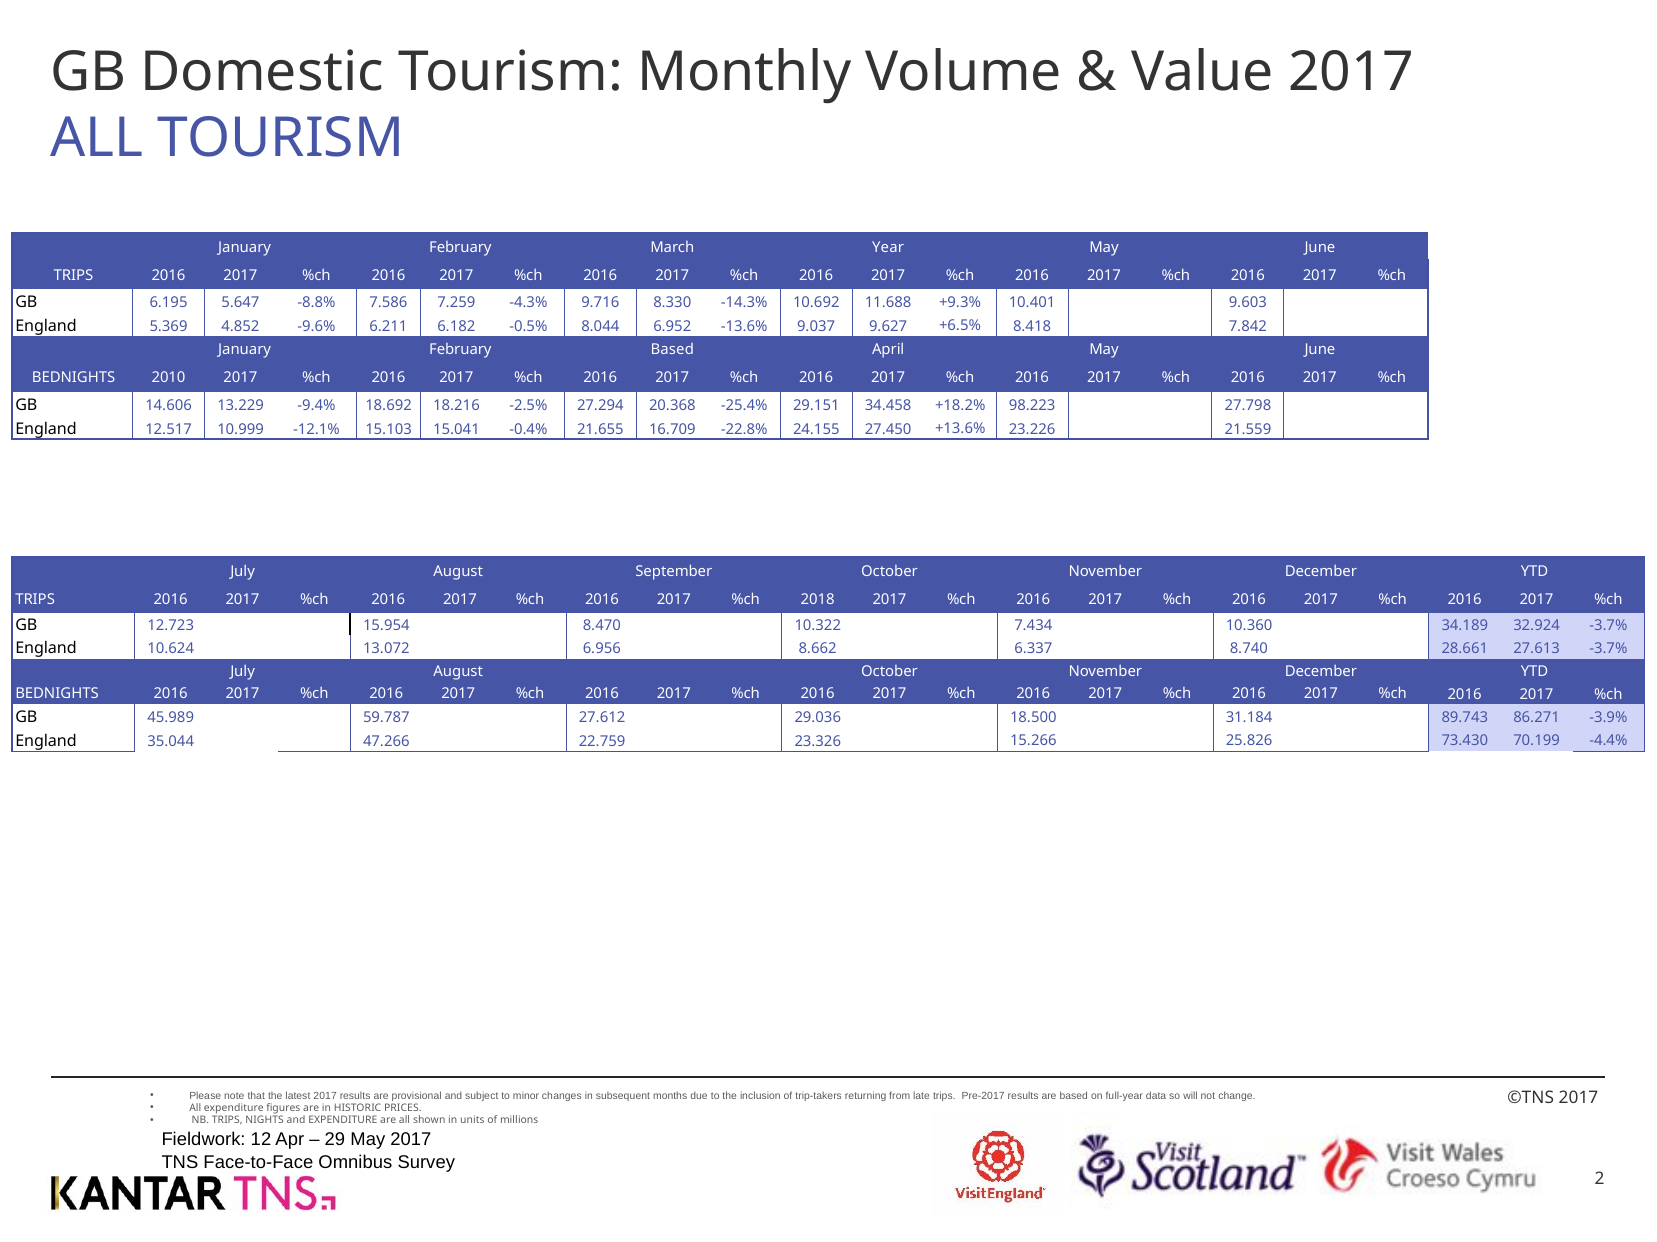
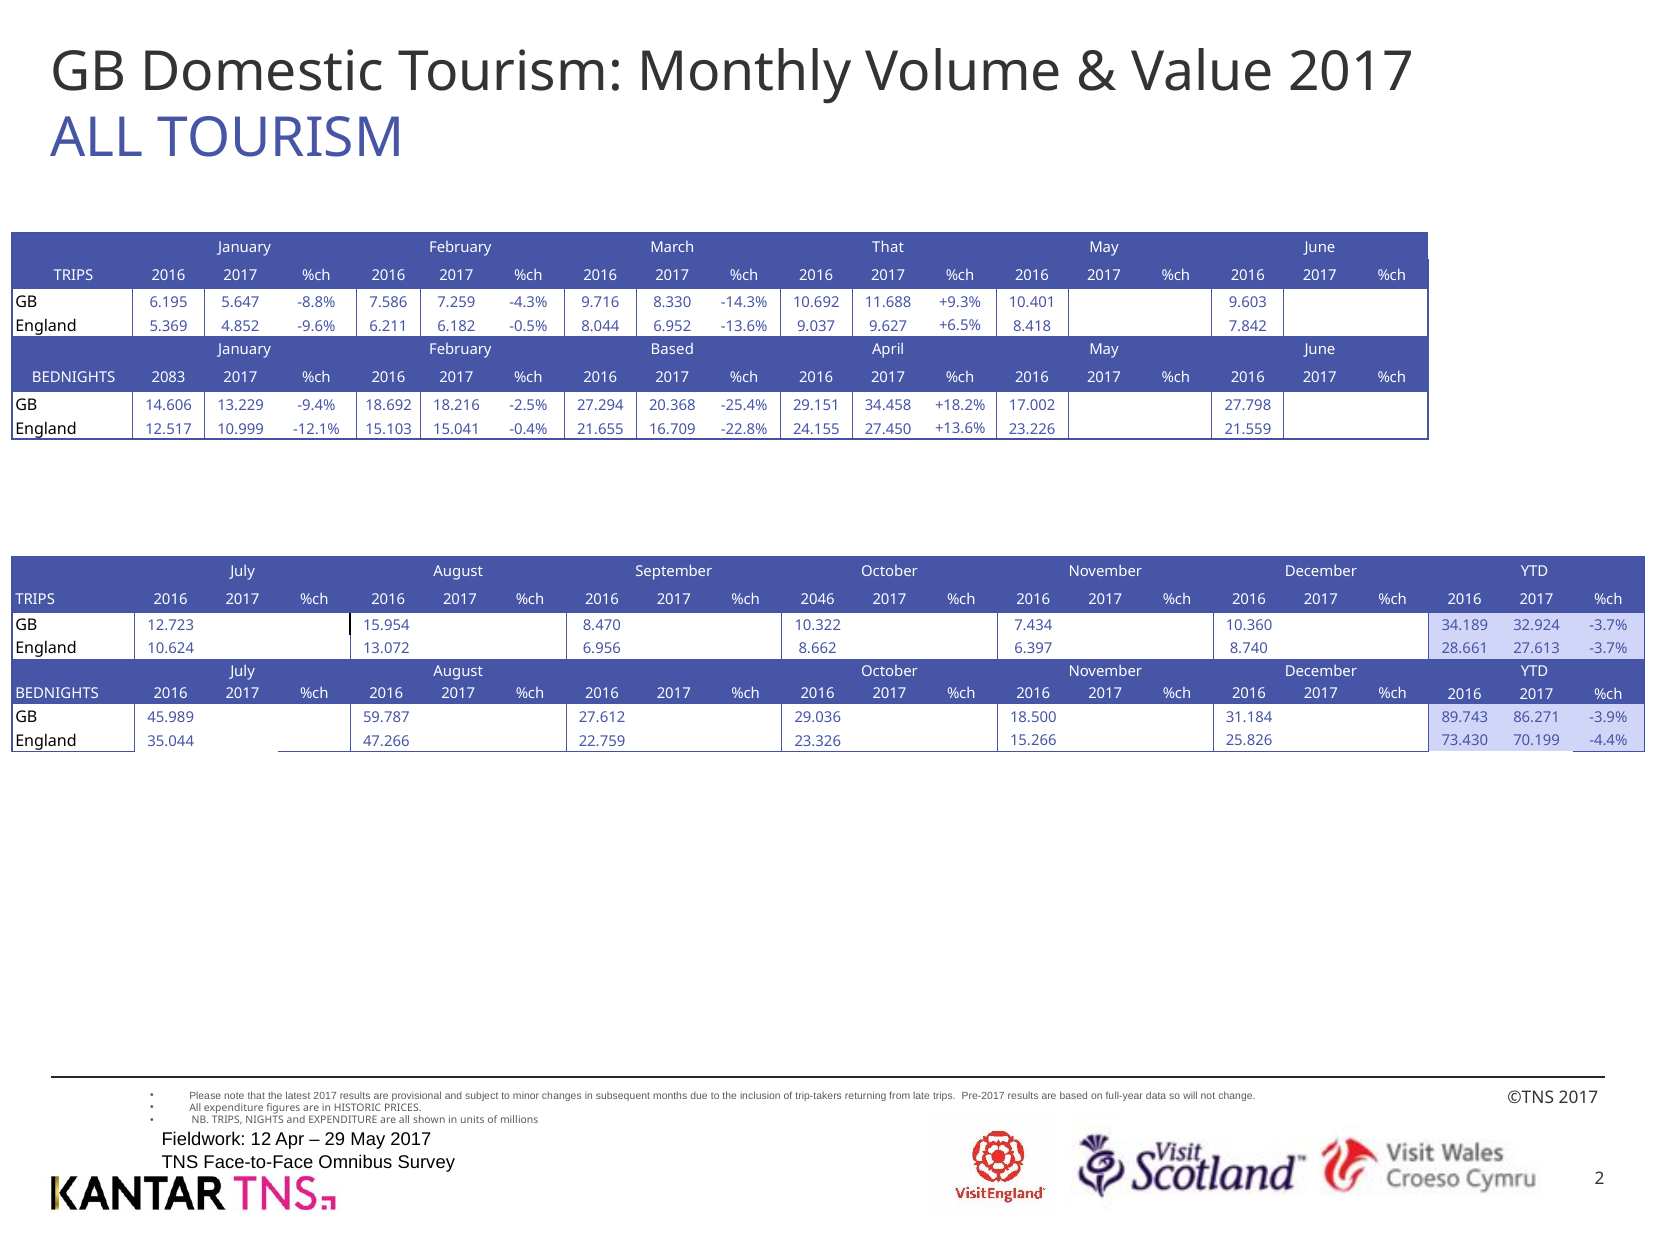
March Year: Year -> That
2010: 2010 -> 2083
98.223: 98.223 -> 17.002
2018: 2018 -> 2046
6.337: 6.337 -> 6.397
